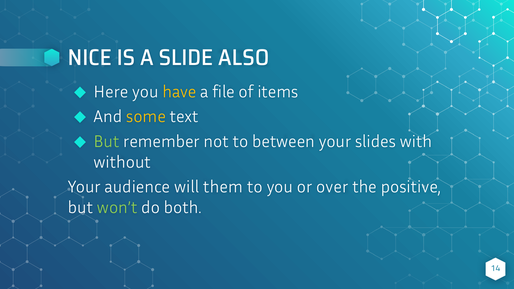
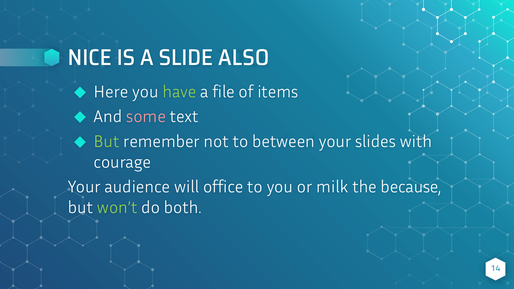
have colour: yellow -> light green
some colour: yellow -> pink
without: without -> courage
them: them -> office
over: over -> milk
positive: positive -> because
